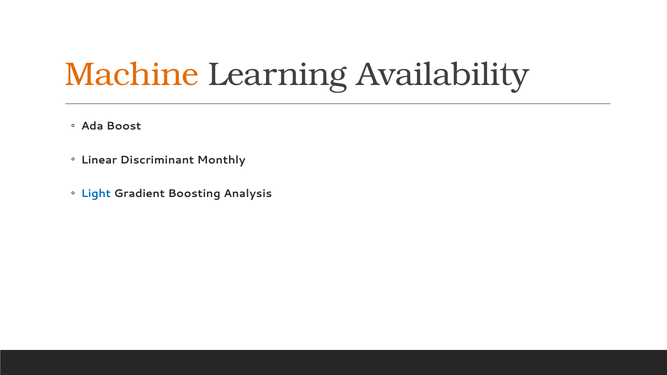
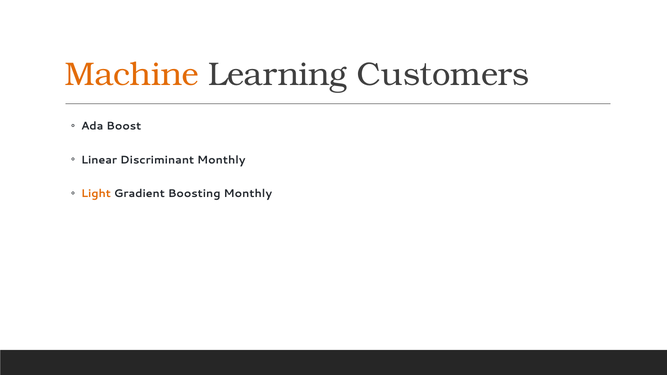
Availability: Availability -> Customers
Light colour: blue -> orange
Boosting Analysis: Analysis -> Monthly
